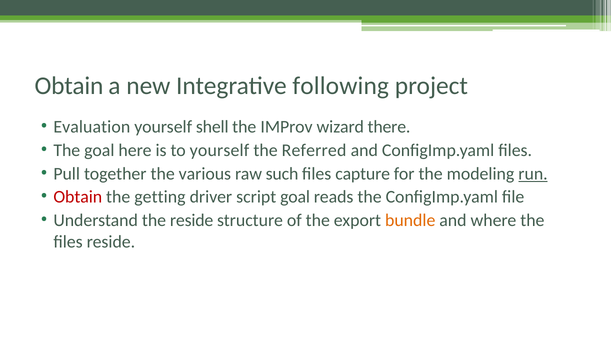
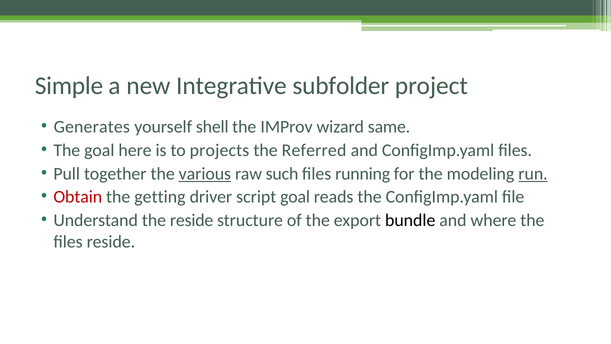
Obtain at (69, 86): Obtain -> Simple
following: following -> subfolder
Evaluation: Evaluation -> Generates
there: there -> same
to yourself: yourself -> projects
various underline: none -> present
capture: capture -> running
bundle colour: orange -> black
